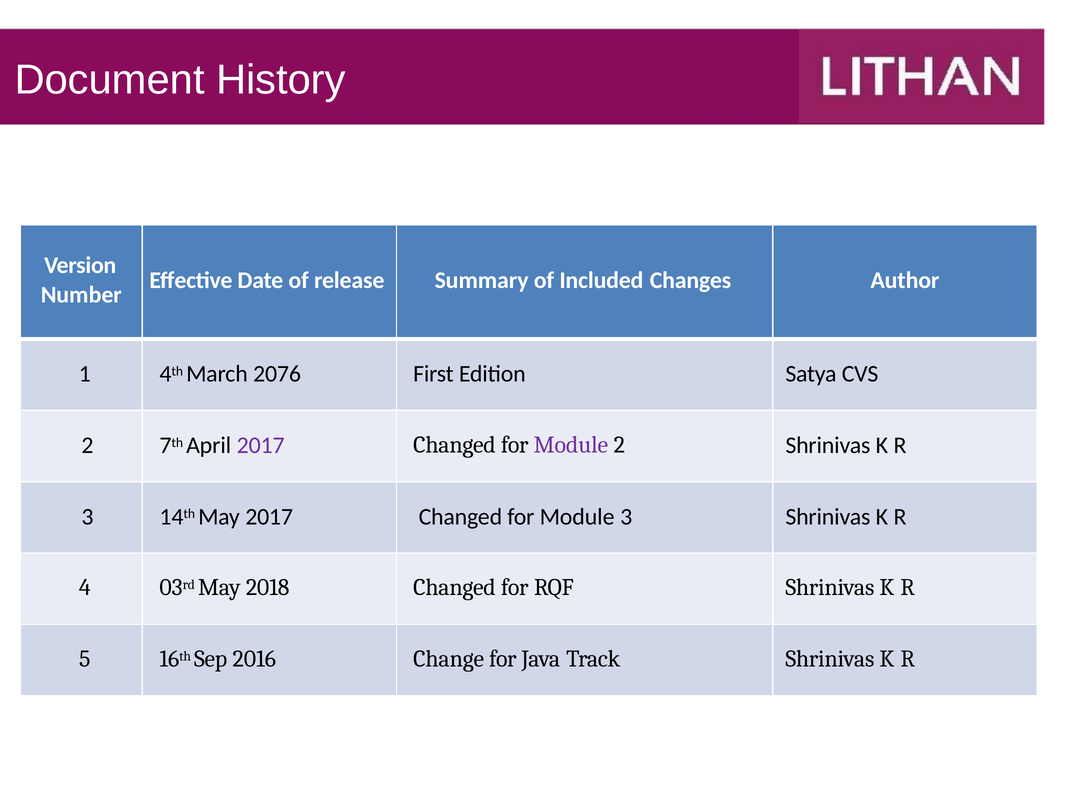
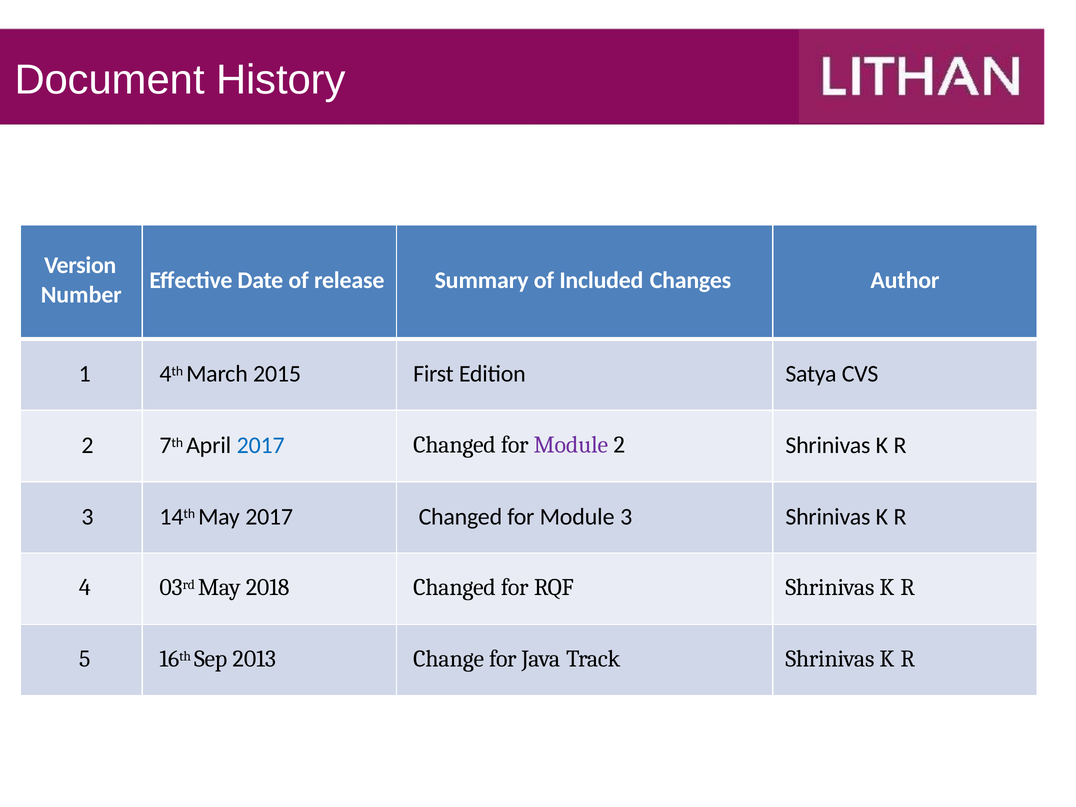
2076: 2076 -> 2015
2017 at (261, 445) colour: purple -> blue
2016: 2016 -> 2013
